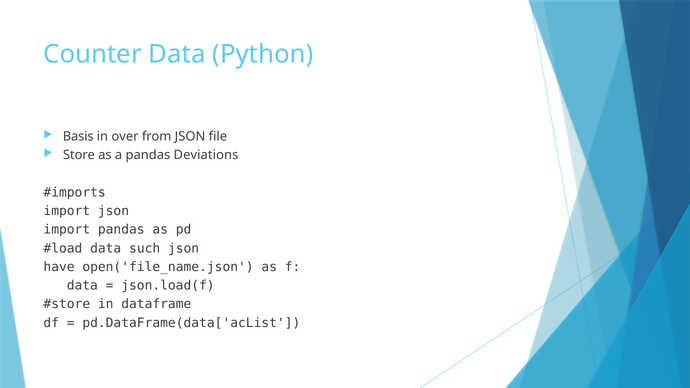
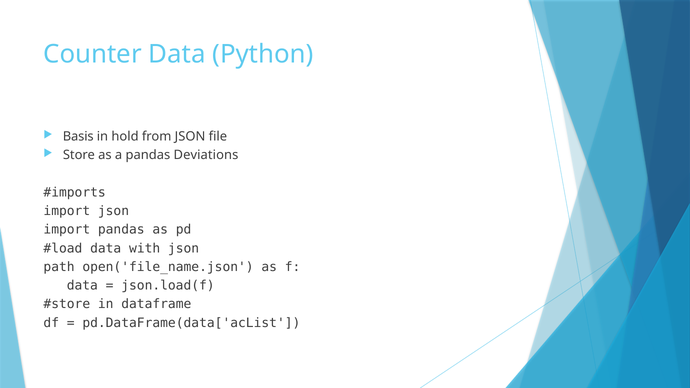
over: over -> hold
such: such -> with
have: have -> path
